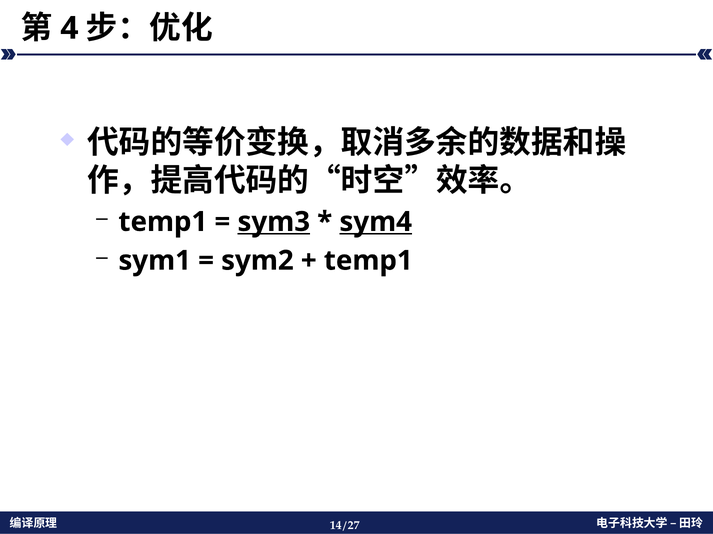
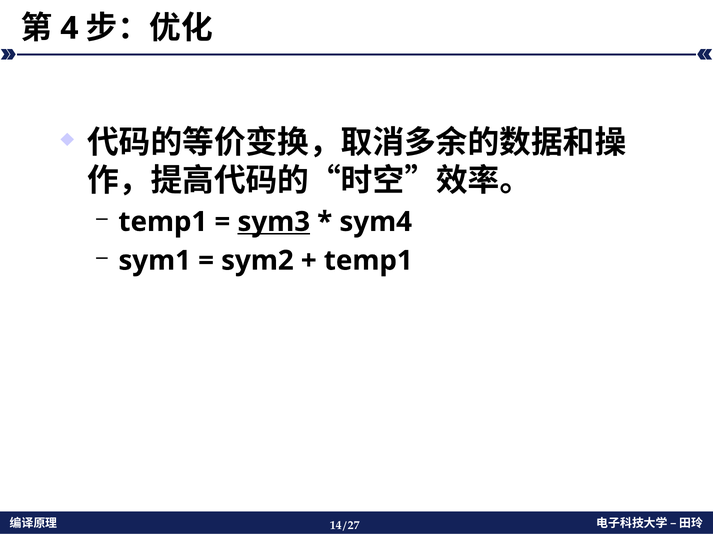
sym4 underline: present -> none
